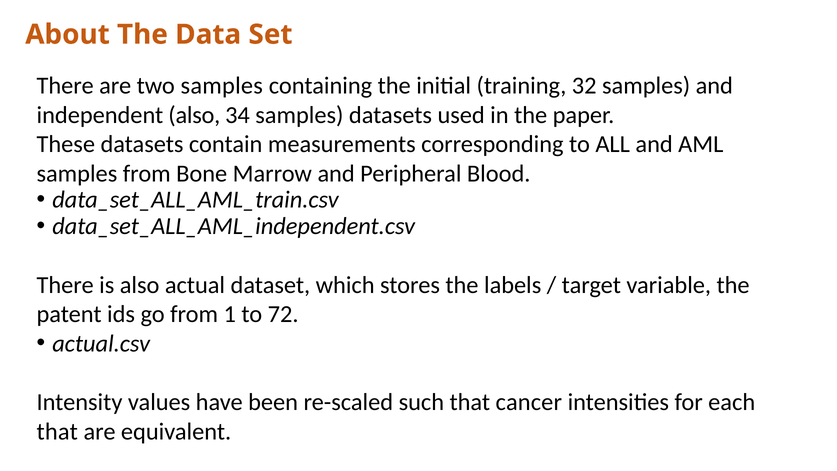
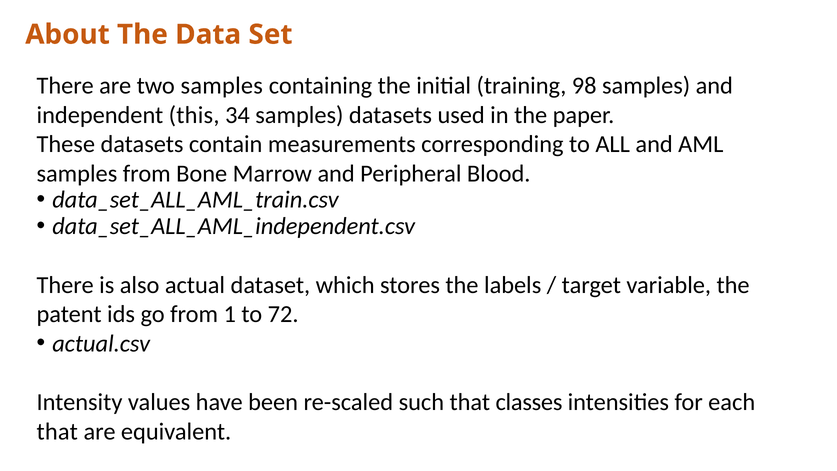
32: 32 -> 98
independent also: also -> this
cancer: cancer -> classes
